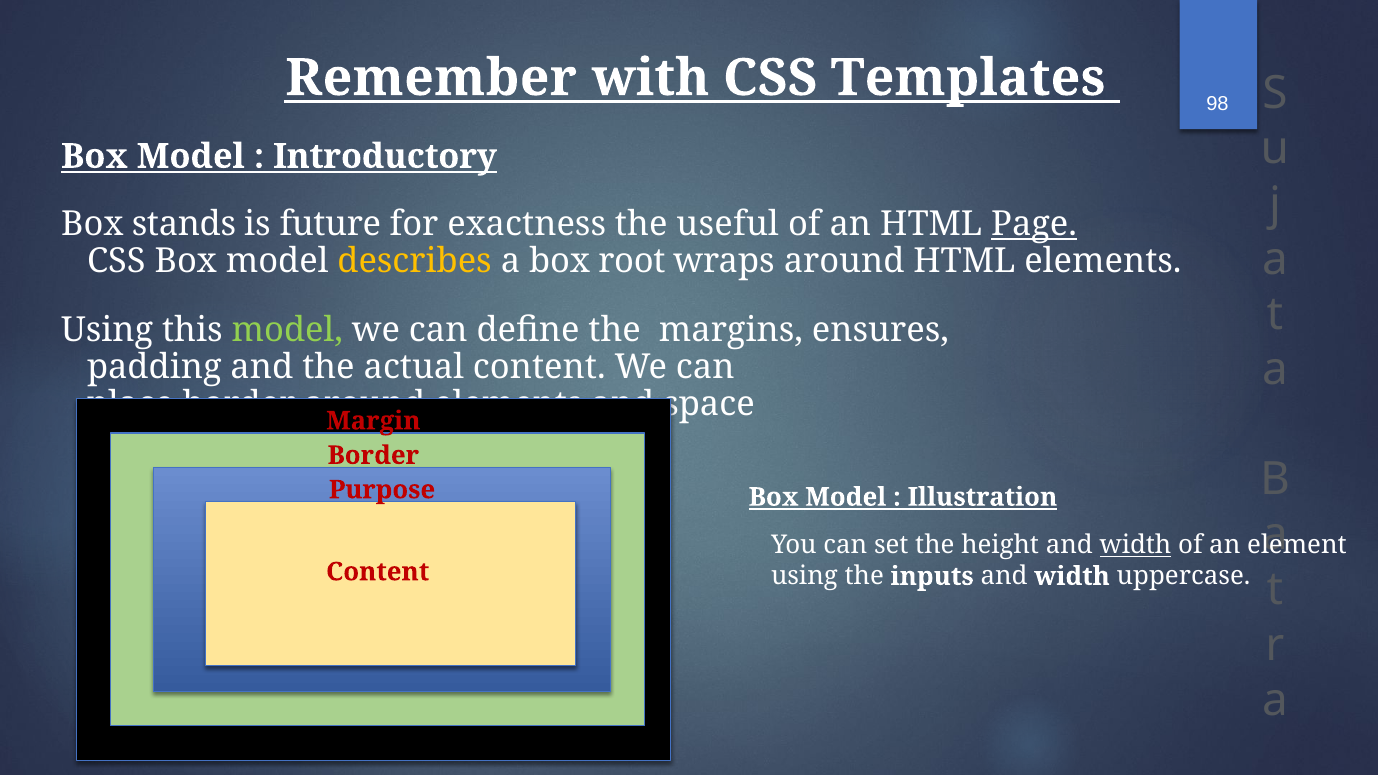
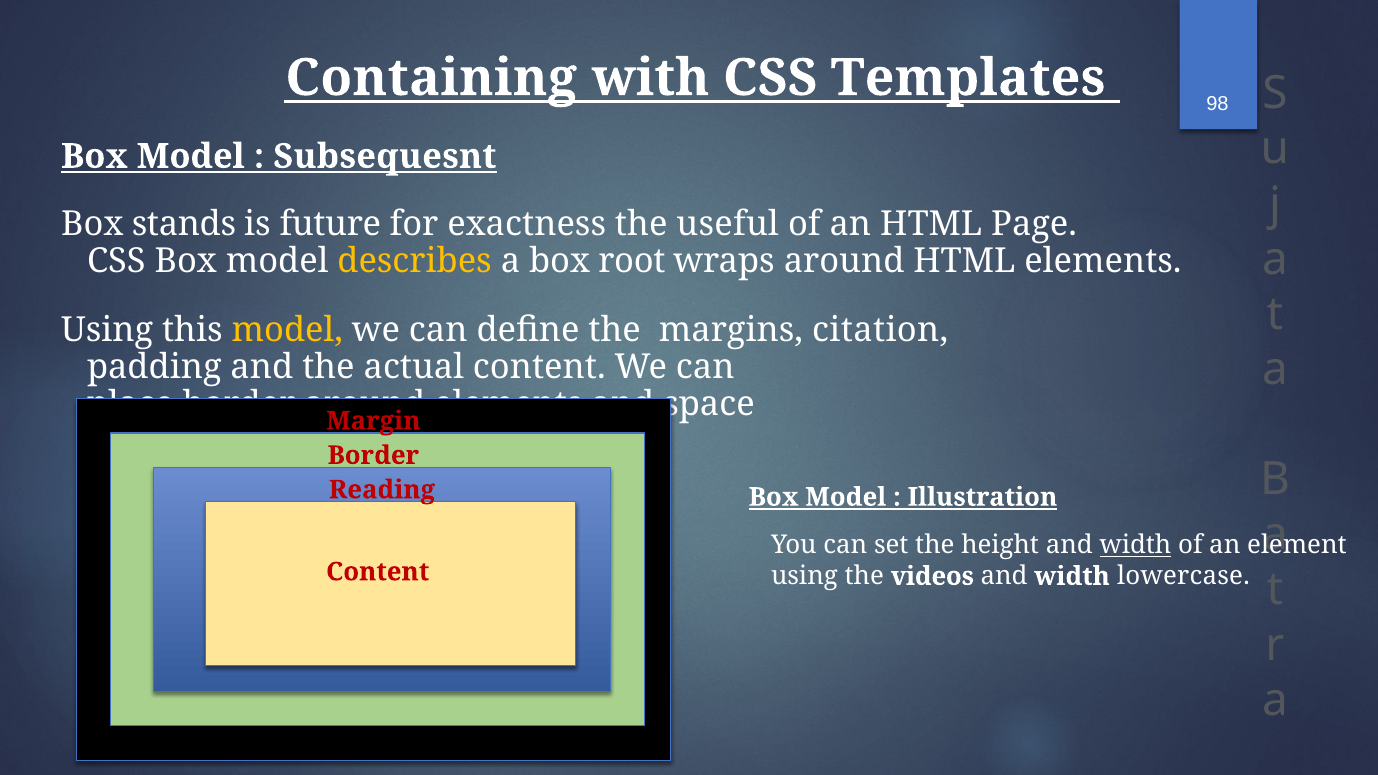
Remember: Remember -> Containing
Introductory: Introductory -> Subsequesnt
Page underline: present -> none
model at (287, 330) colour: light green -> yellow
ensures: ensures -> citation
Purpose: Purpose -> Reading
inputs: inputs -> videos
uppercase: uppercase -> lowercase
